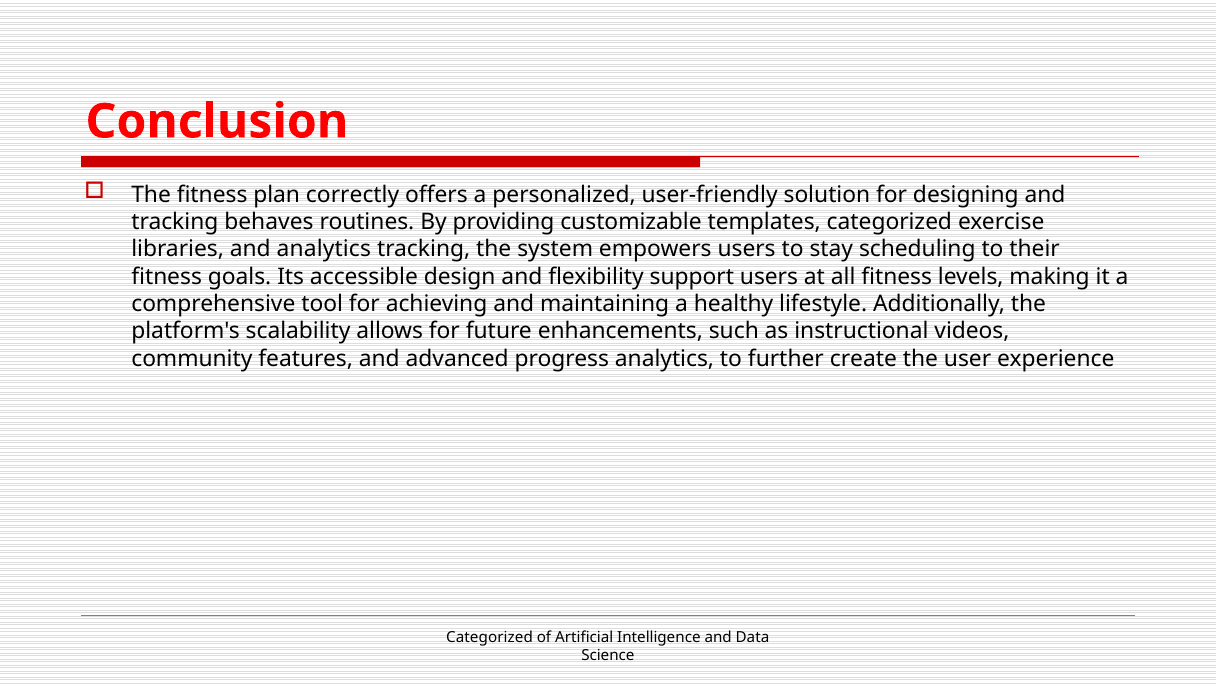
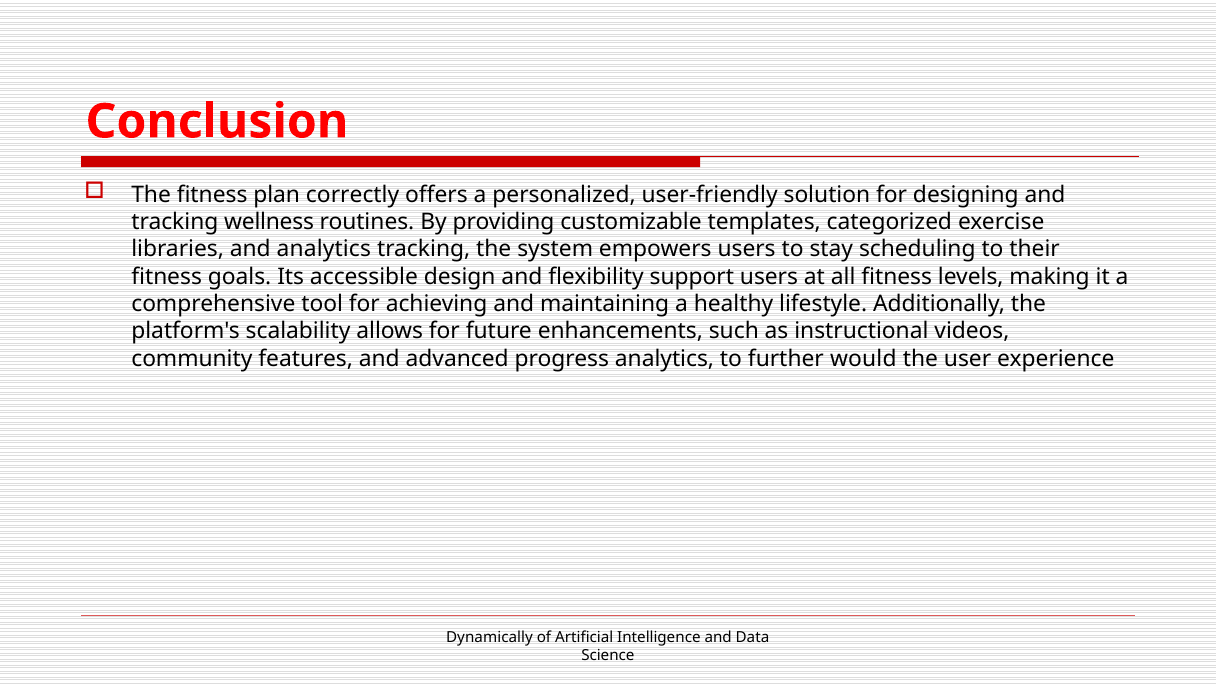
behaves: behaves -> wellness
create: create -> would
Categorized at (489, 638): Categorized -> Dynamically
